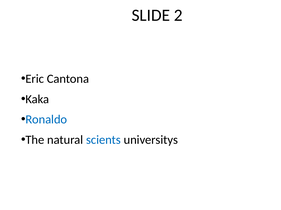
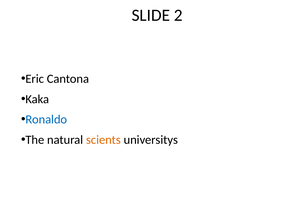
scients colour: blue -> orange
